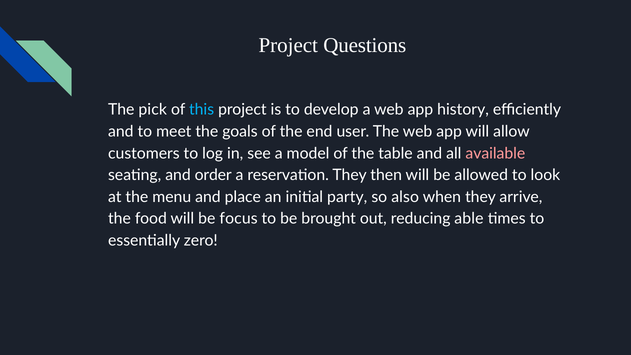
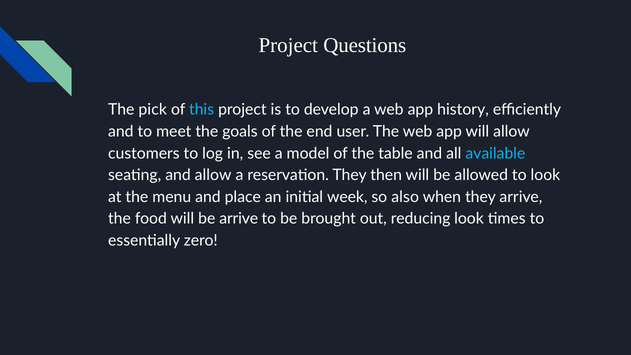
available colour: pink -> light blue
and order: order -> allow
party: party -> week
be focus: focus -> arrive
reducing able: able -> look
